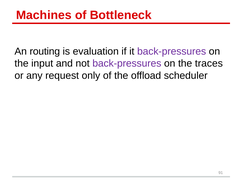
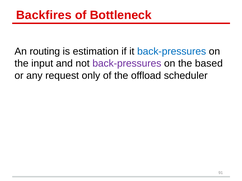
Machines: Machines -> Backfires
evaluation: evaluation -> estimation
back-pressures at (172, 52) colour: purple -> blue
traces: traces -> based
